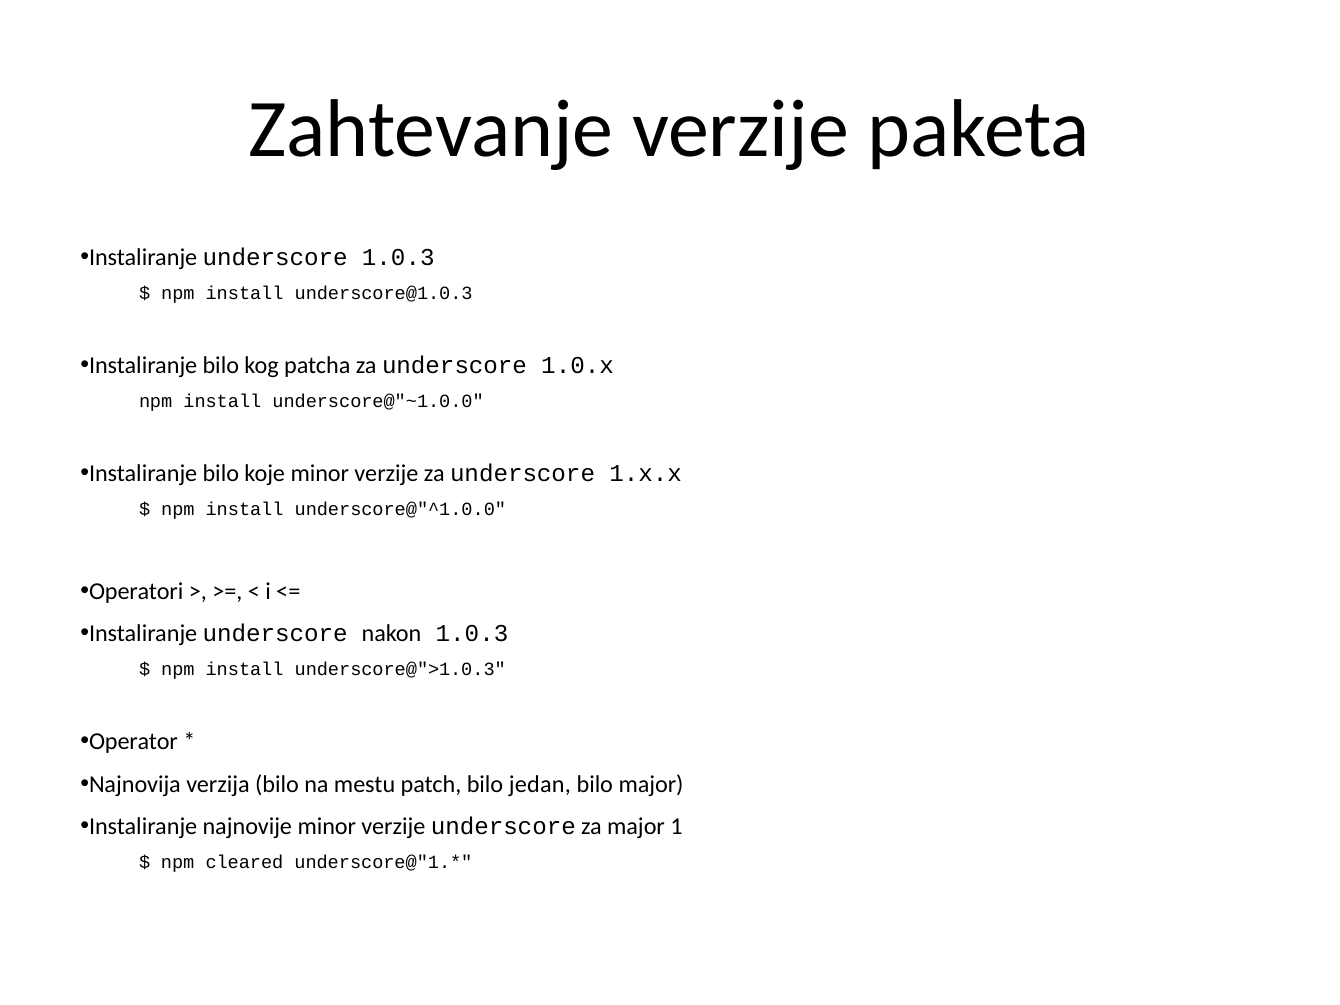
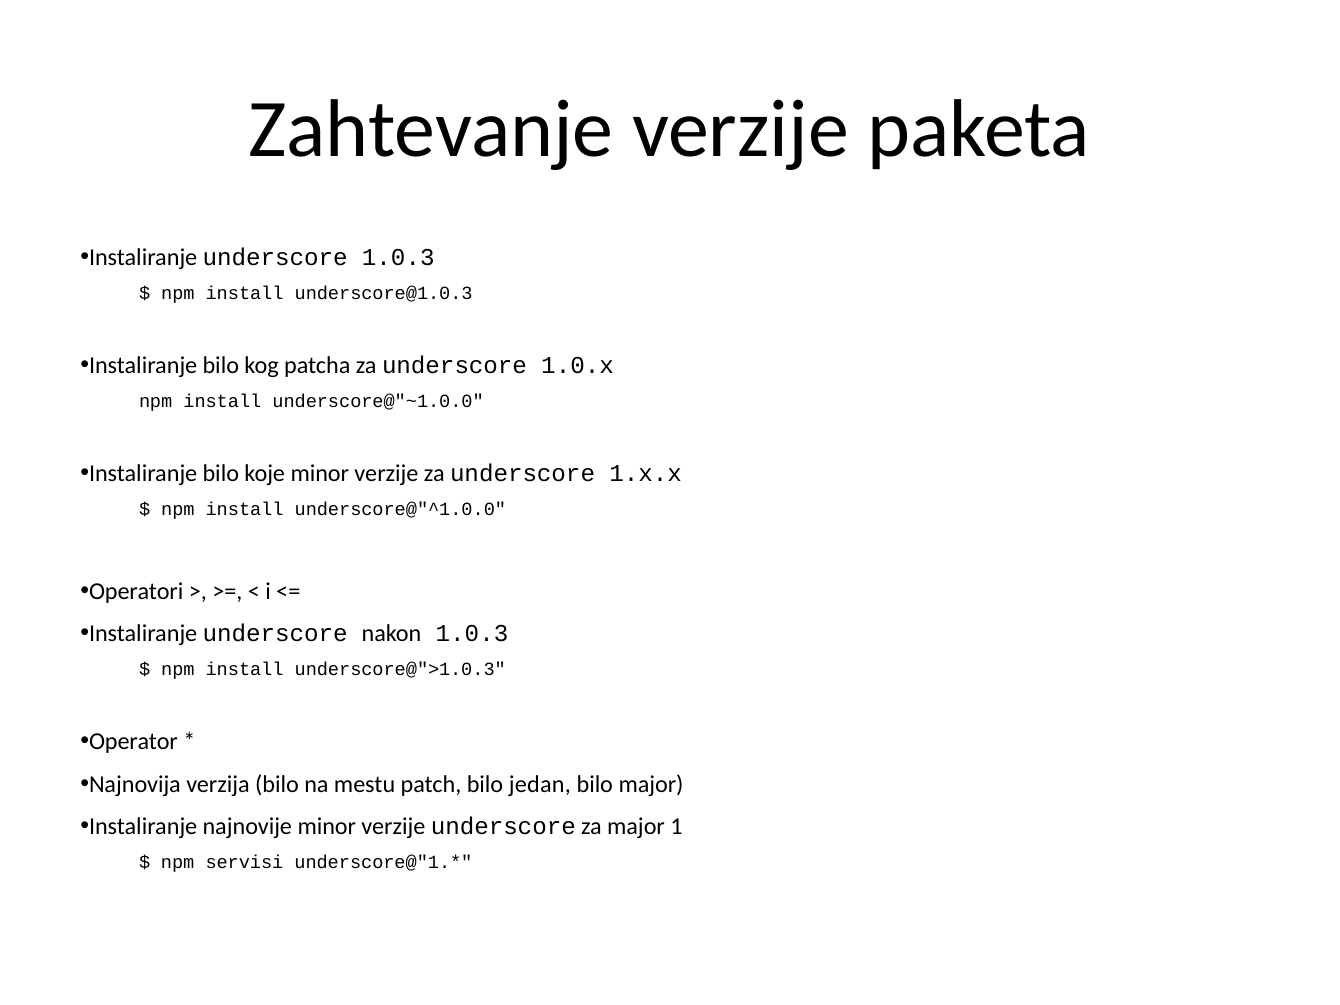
cleared: cleared -> servisi
